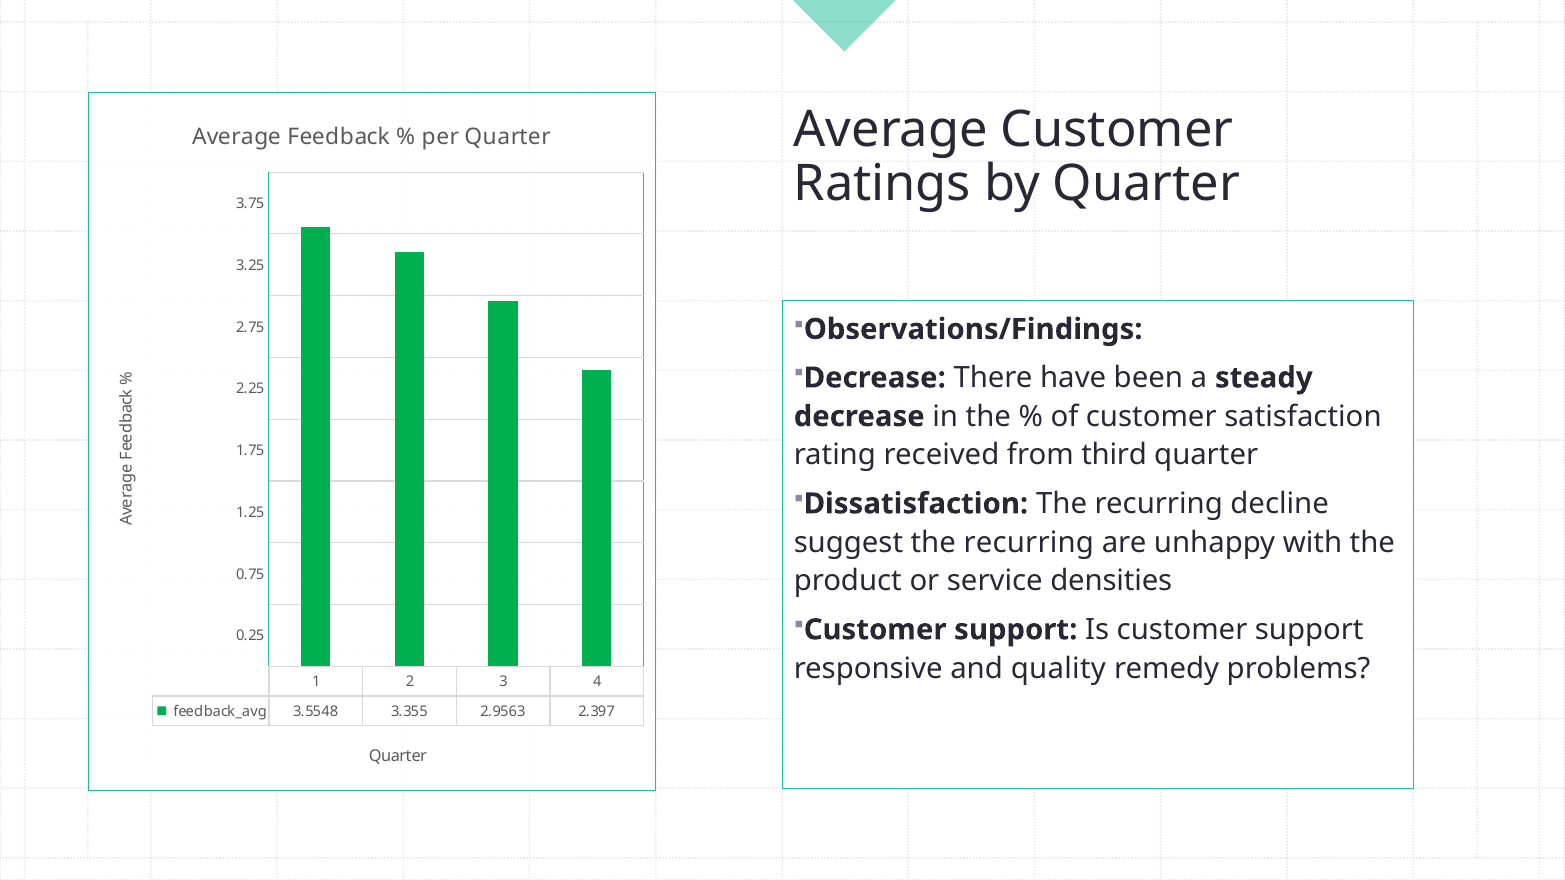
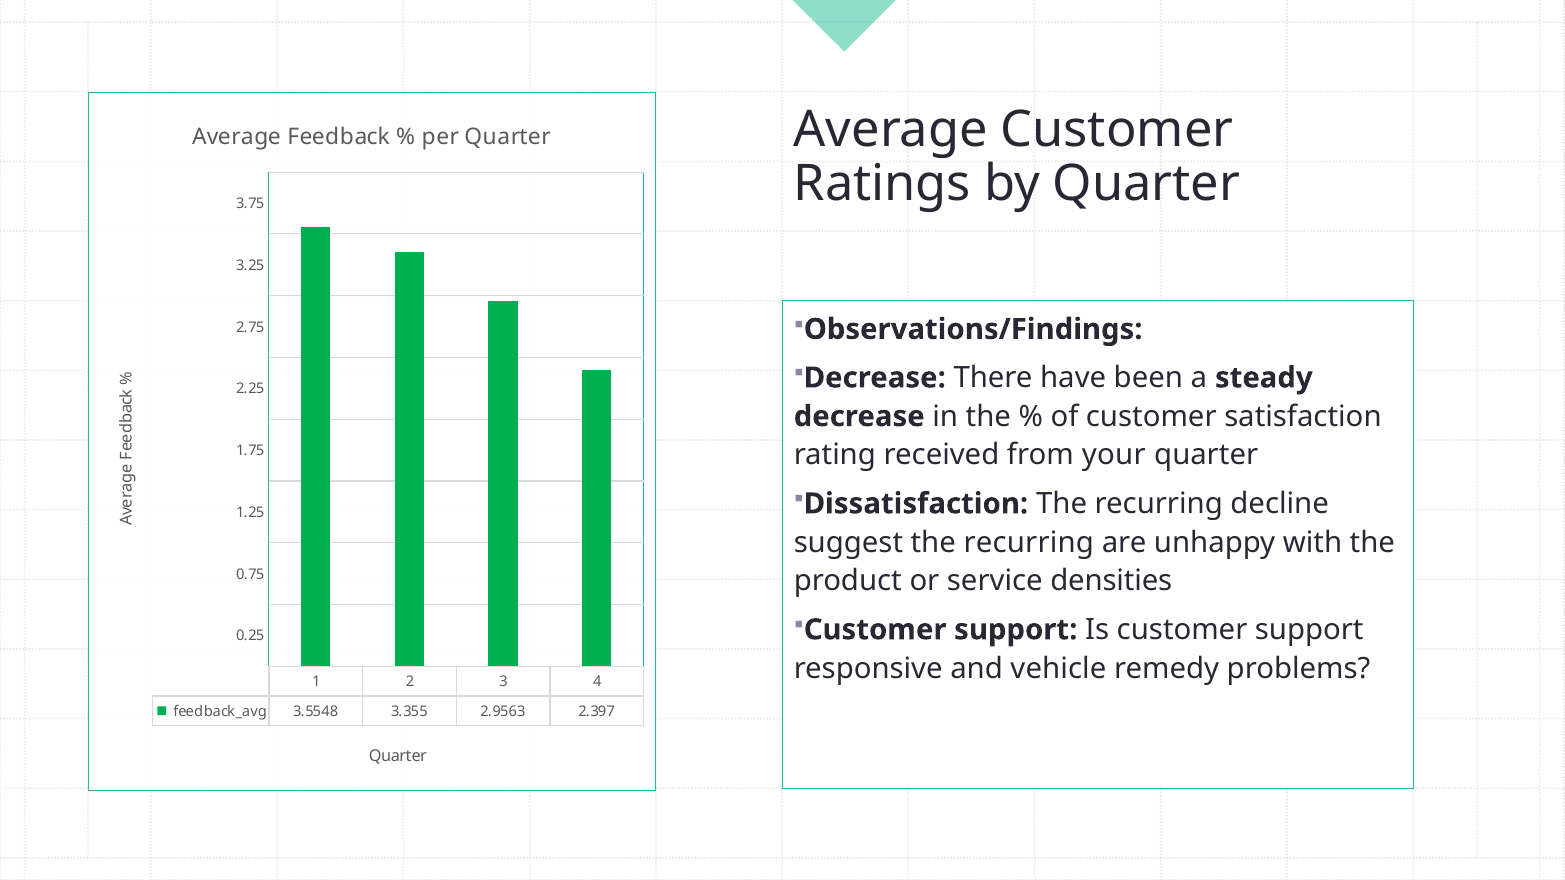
third: third -> your
quality: quality -> vehicle
